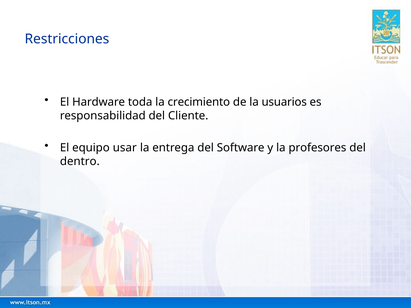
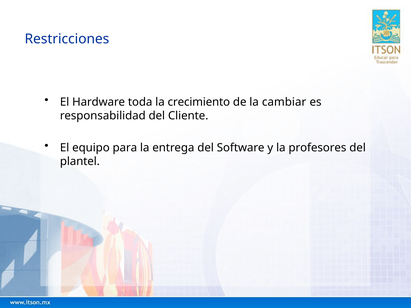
usuarios: usuarios -> cambiar
usar: usar -> para
dentro: dentro -> plantel
